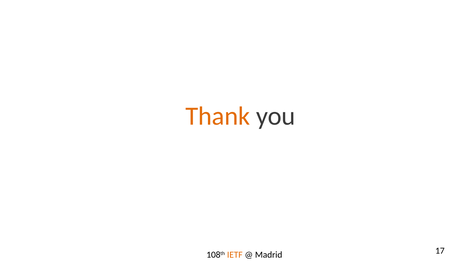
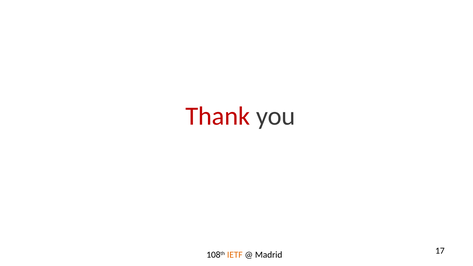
Thank colour: orange -> red
